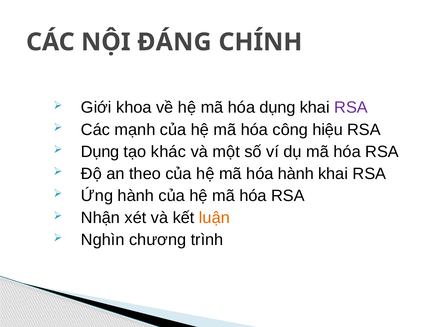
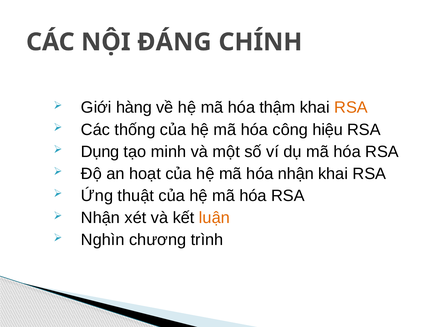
khoa: khoa -> hàng
hóa dụng: dụng -> thậm
RSA at (351, 108) colour: purple -> orange
mạnh: mạnh -> thống
khác: khác -> minh
theo: theo -> hoạt
hóa hành: hành -> nhận
Ứng hành: hành -> thuật
